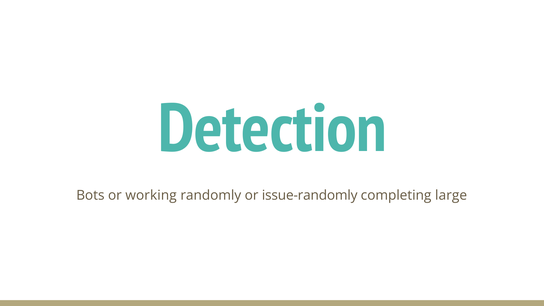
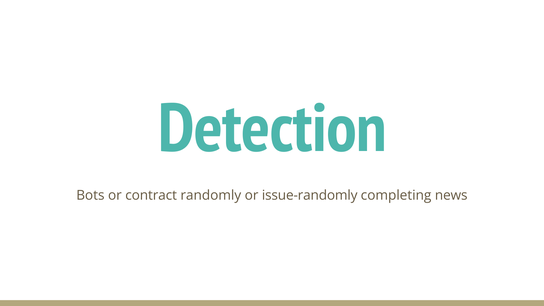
working: working -> contract
large: large -> news
